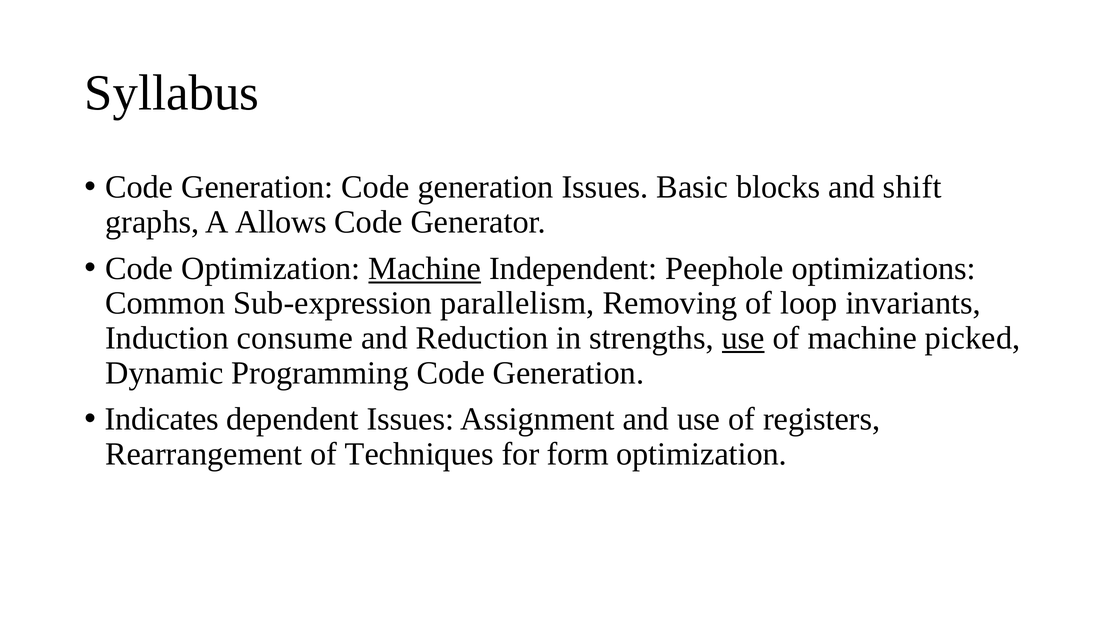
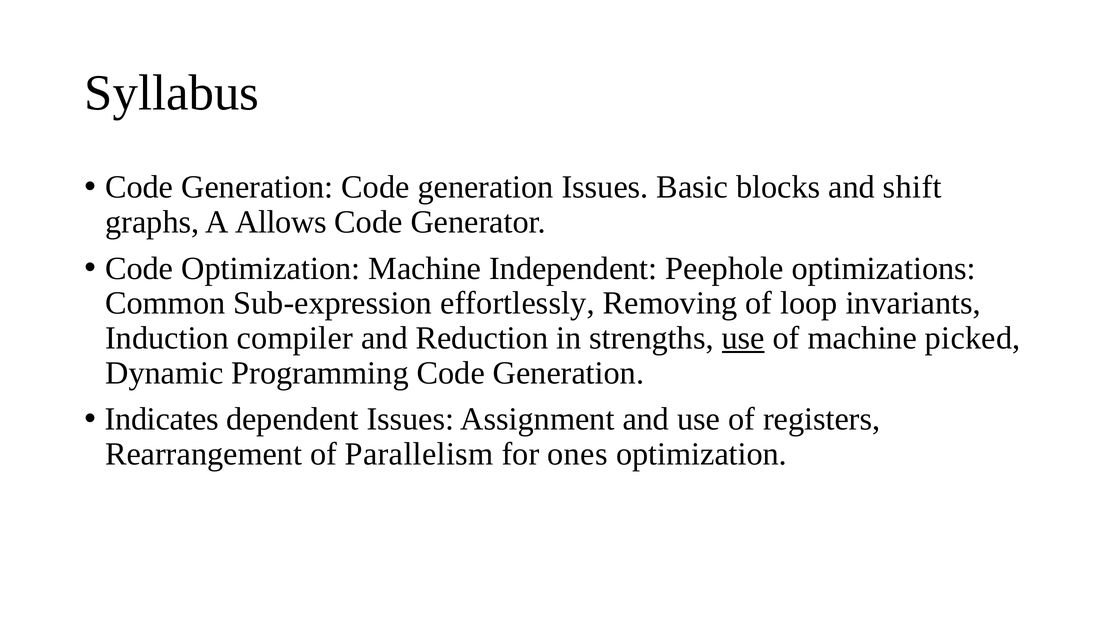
Machine at (425, 269) underline: present -> none
parallelism: parallelism -> effortlessly
consume: consume -> compiler
Techniques: Techniques -> Parallelism
form: form -> ones
